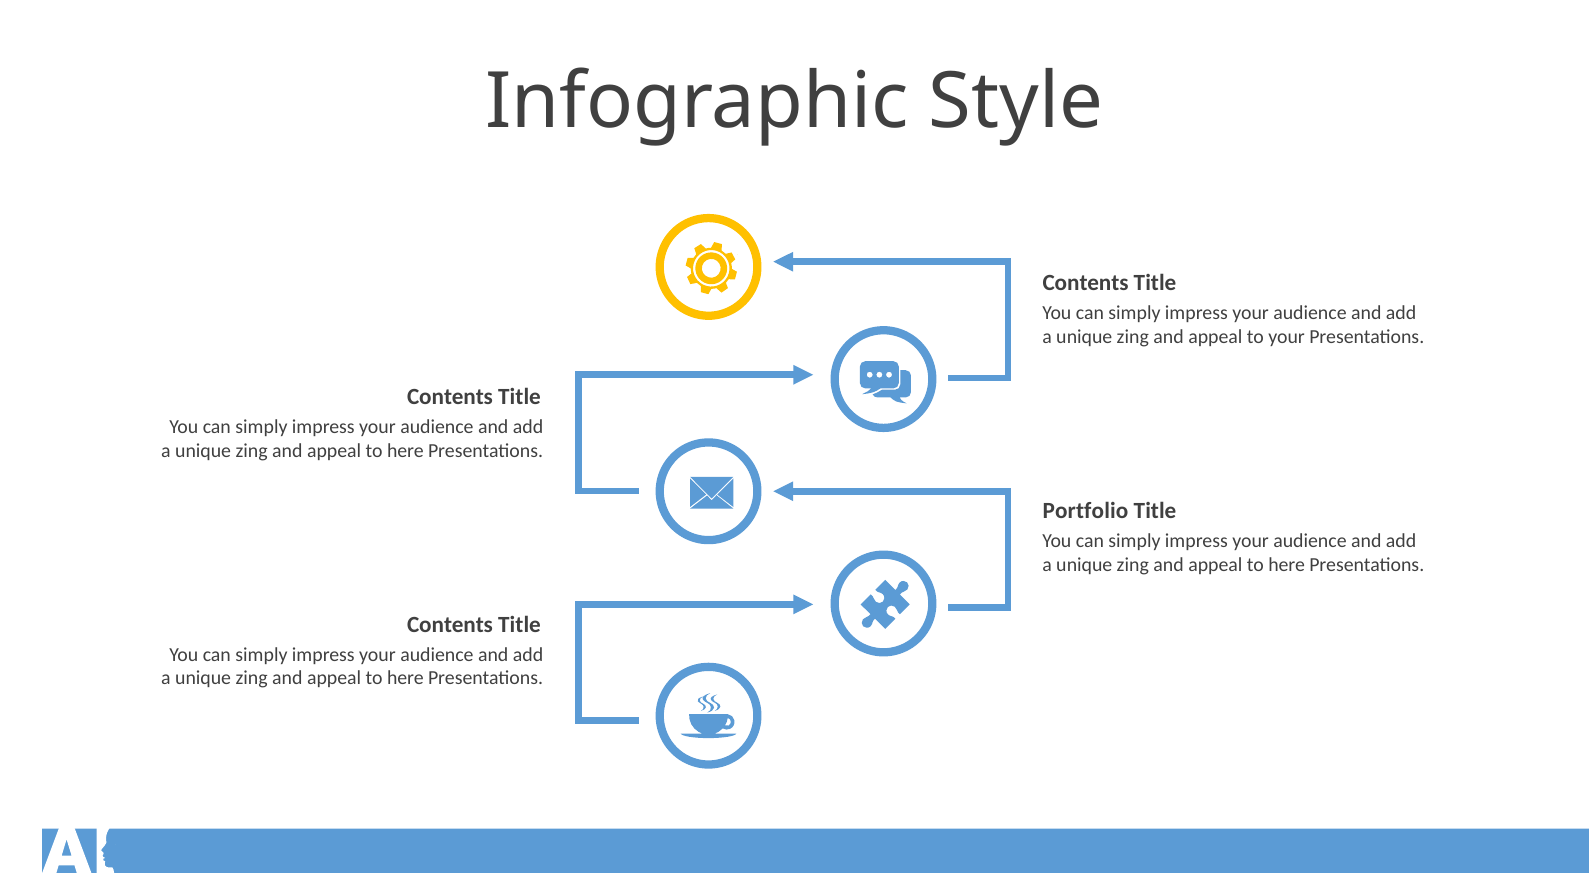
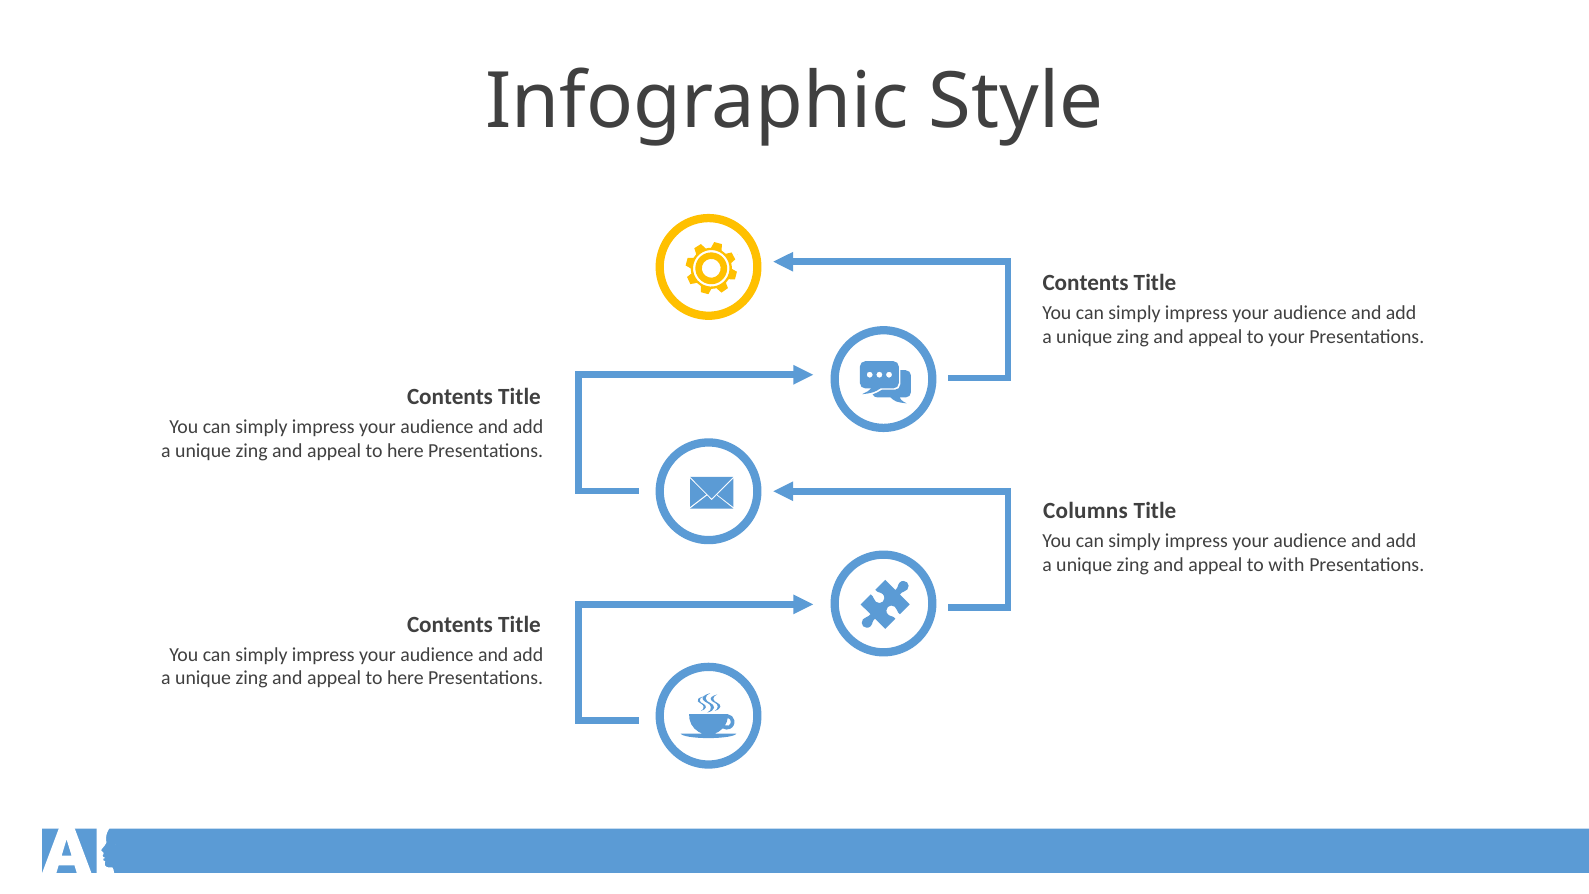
Portfolio: Portfolio -> Columns
here at (1287, 564): here -> with
